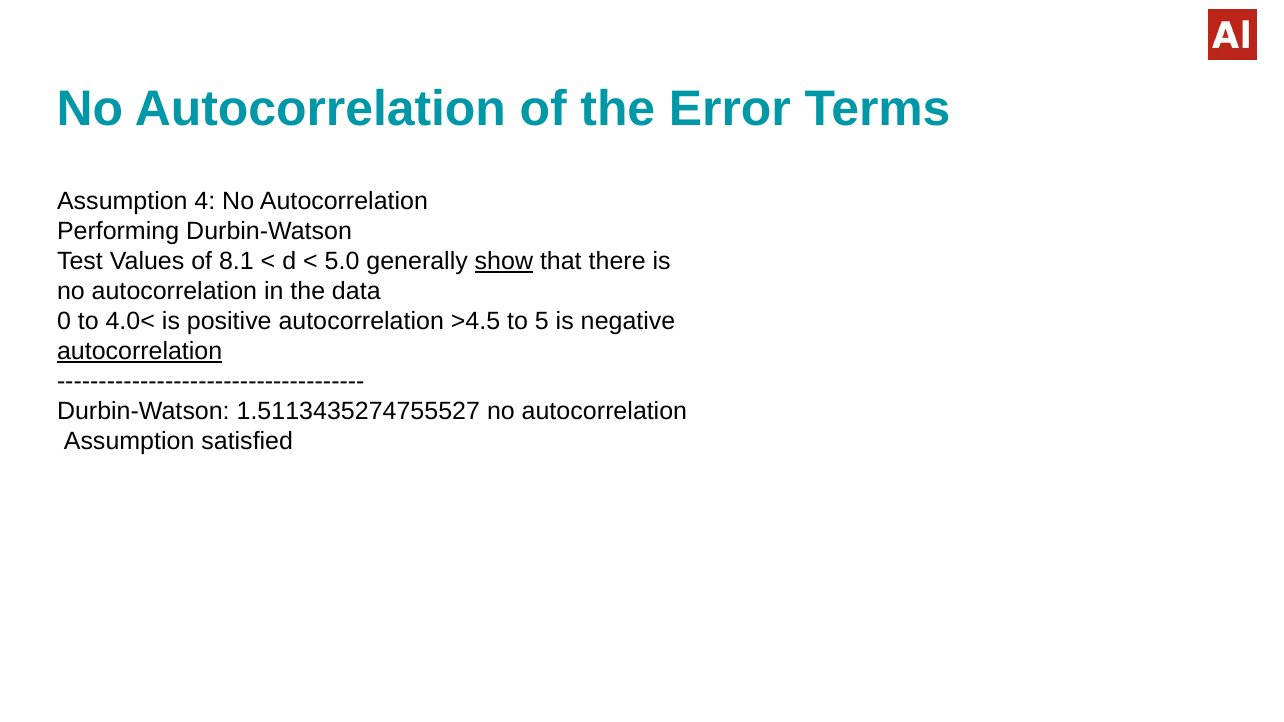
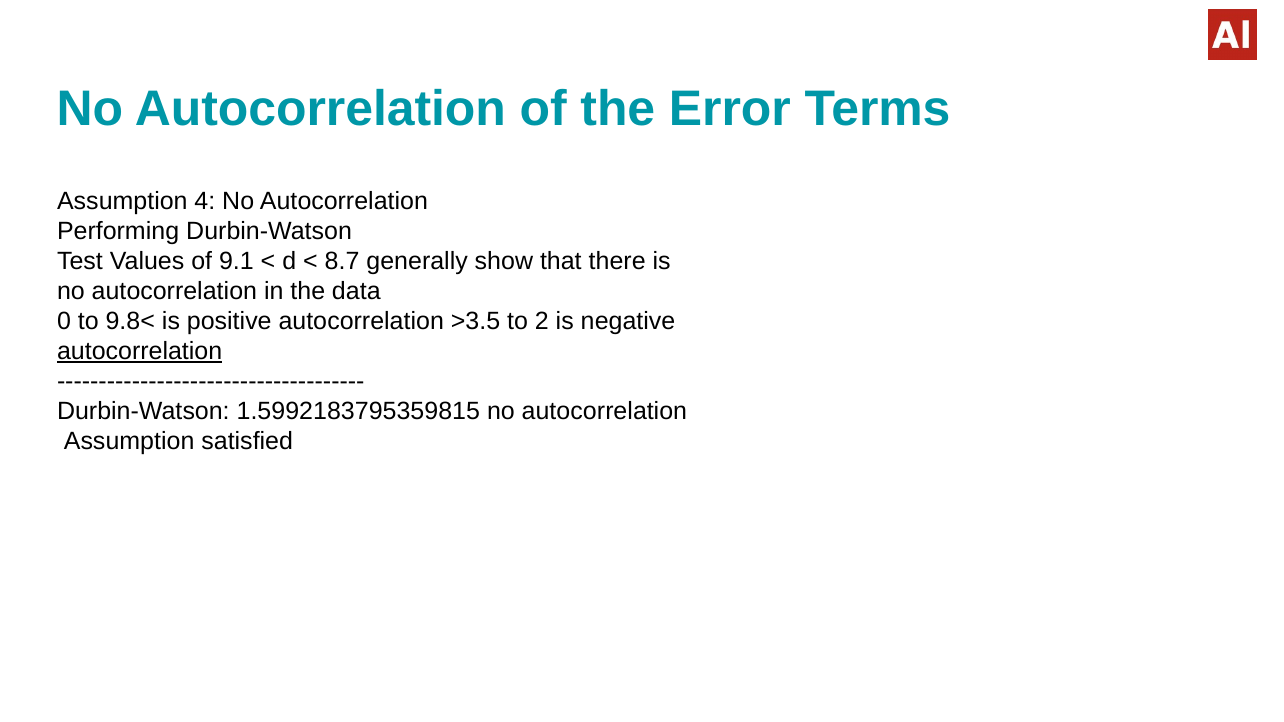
8.1: 8.1 -> 9.1
5.0: 5.0 -> 8.7
show underline: present -> none
4.0<: 4.0< -> 9.8<
>4.5: >4.5 -> >3.5
5: 5 -> 2
1.5113435274755527: 1.5113435274755527 -> 1.5992183795359815
